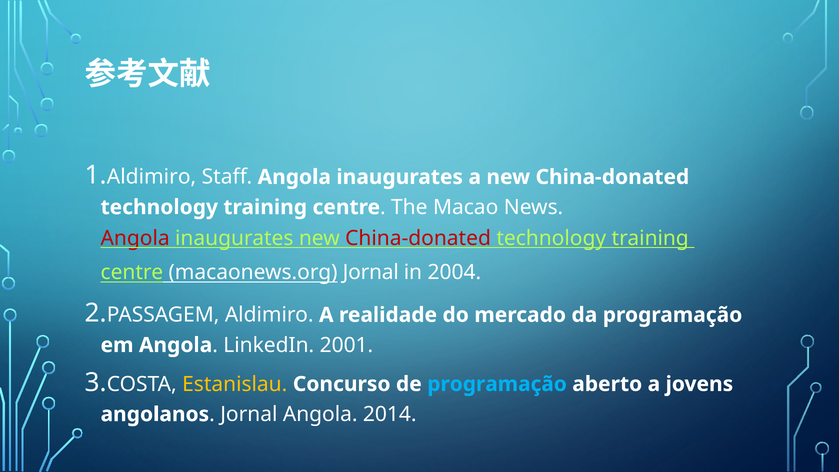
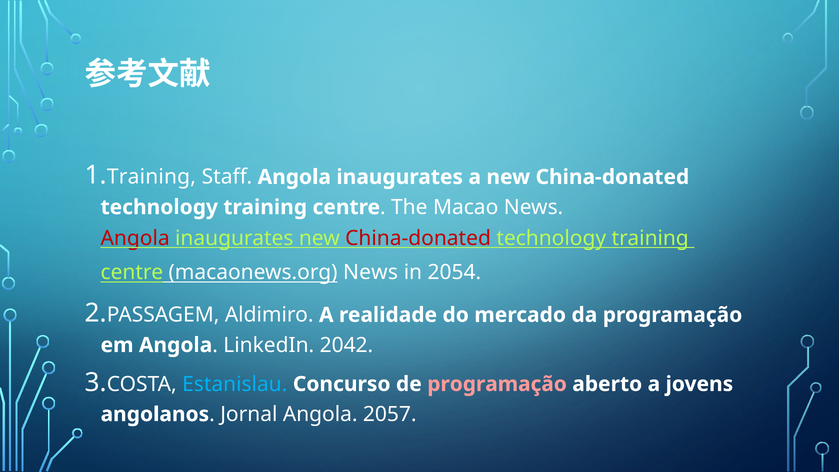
Aldimiro at (152, 177): Aldimiro -> Training
macaonews.org Jornal: Jornal -> News
2004: 2004 -> 2054
2001: 2001 -> 2042
Estanislau colour: yellow -> light blue
programação at (497, 384) colour: light blue -> pink
2014: 2014 -> 2057
